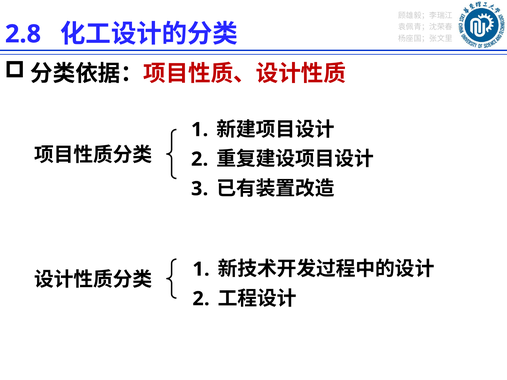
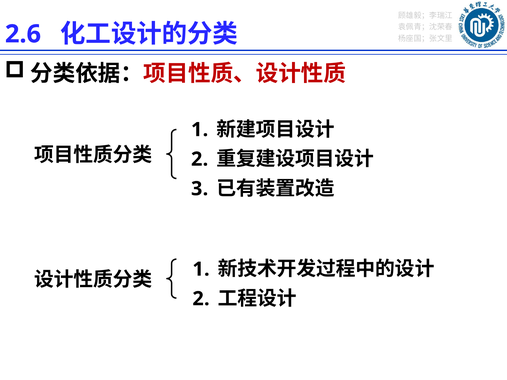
2.8: 2.8 -> 2.6
